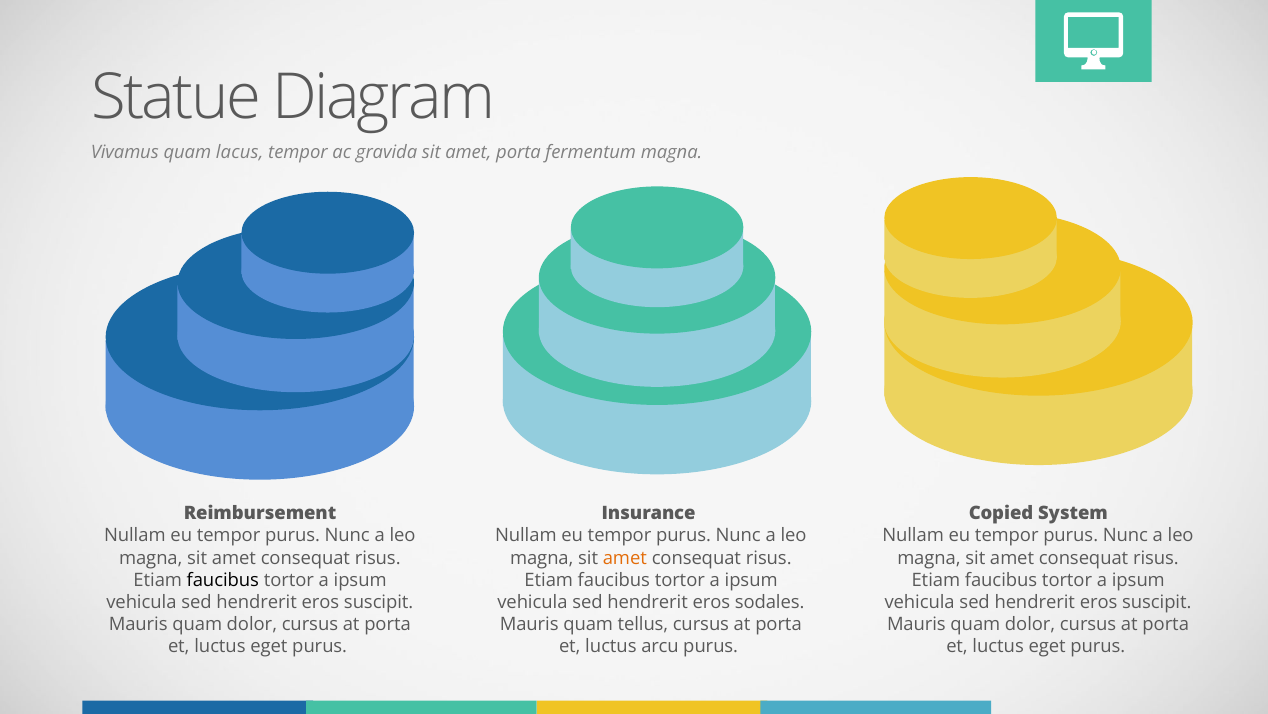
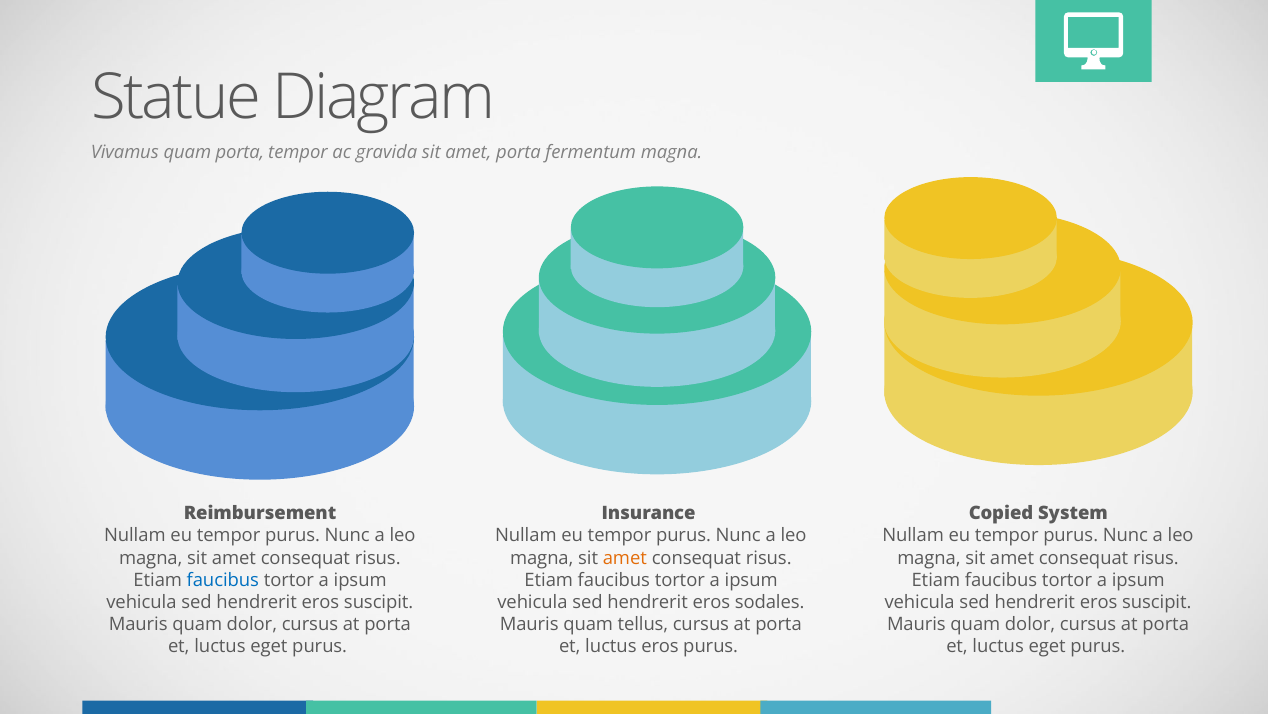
quam lacus: lacus -> porta
faucibus at (223, 580) colour: black -> blue
luctus arcu: arcu -> eros
